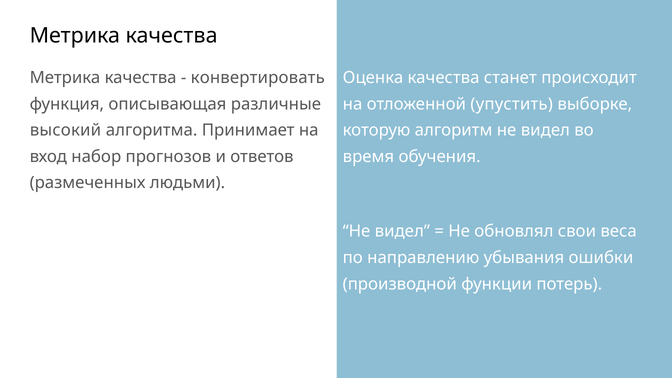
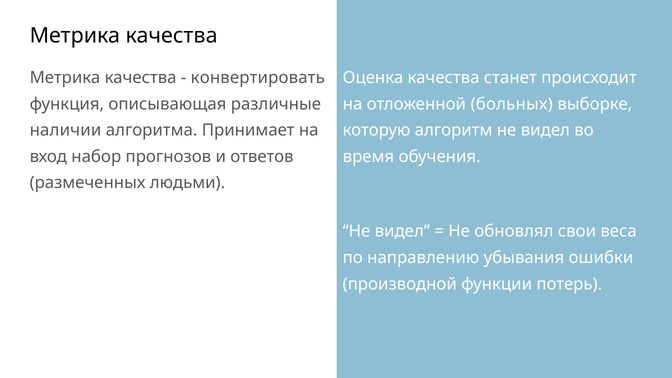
упустить: упустить -> больных
высокий: высокий -> наличии
